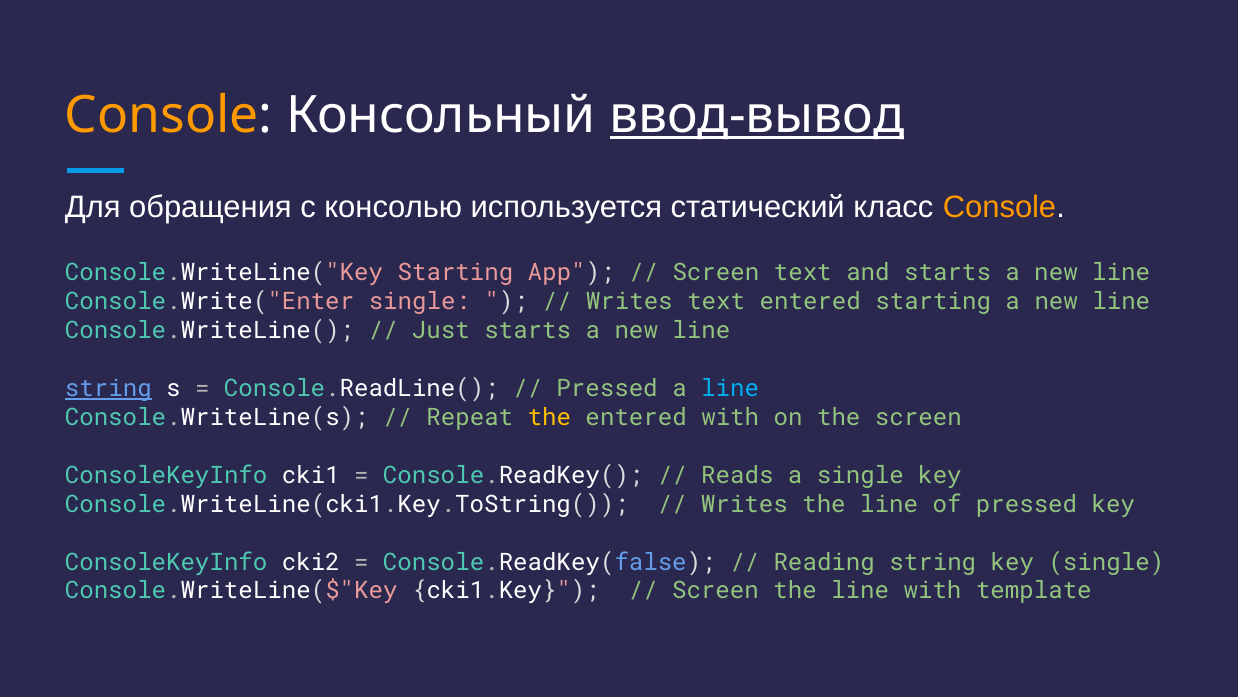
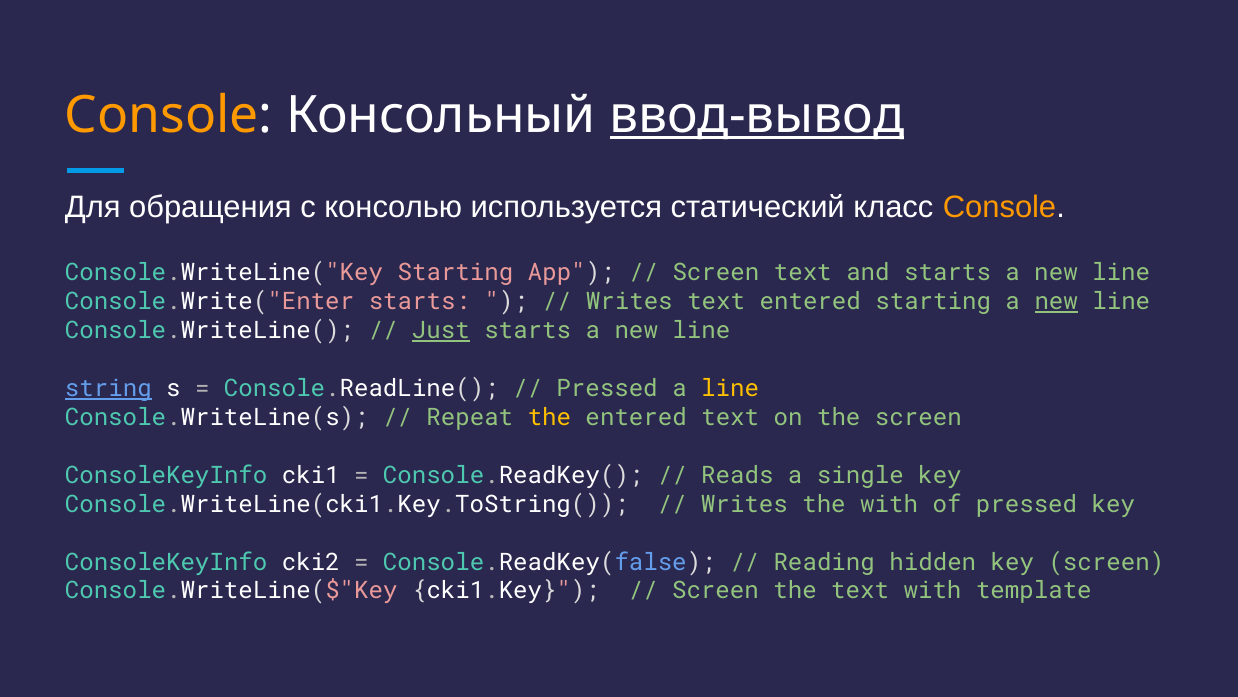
Console.Write("Enter single: single -> starts
new at (1056, 301) underline: none -> present
Just underline: none -> present
line at (730, 388) colour: light blue -> yellow
entered with: with -> text
Writes the line: line -> with
Reading string: string -> hidden
key single: single -> screen
line at (860, 590): line -> text
